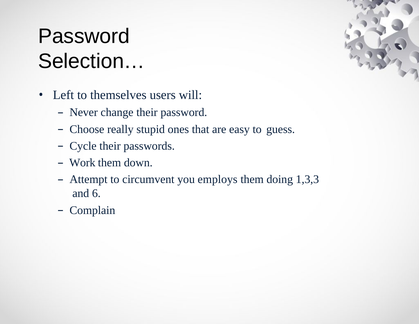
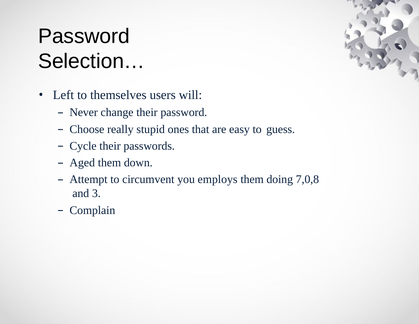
Work: Work -> Aged
1,3,3: 1,3,3 -> 7,0,8
6: 6 -> 3
